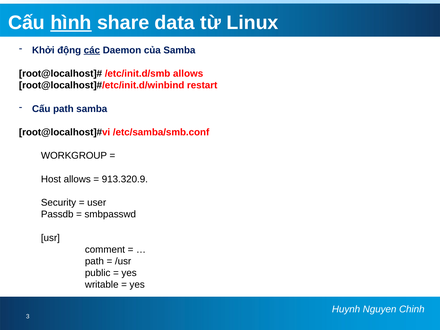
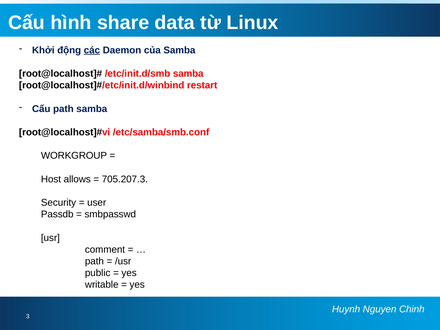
hình underline: present -> none
/etc/init.d/smb allows: allows -> samba
913.320.9: 913.320.9 -> 705.207.3
